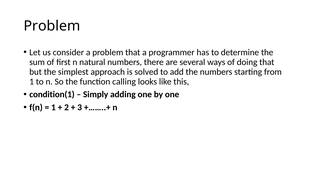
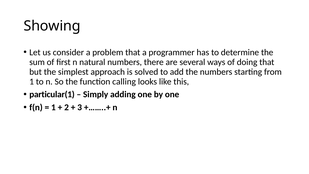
Problem at (52, 26): Problem -> Showing
condition(1: condition(1 -> particular(1
